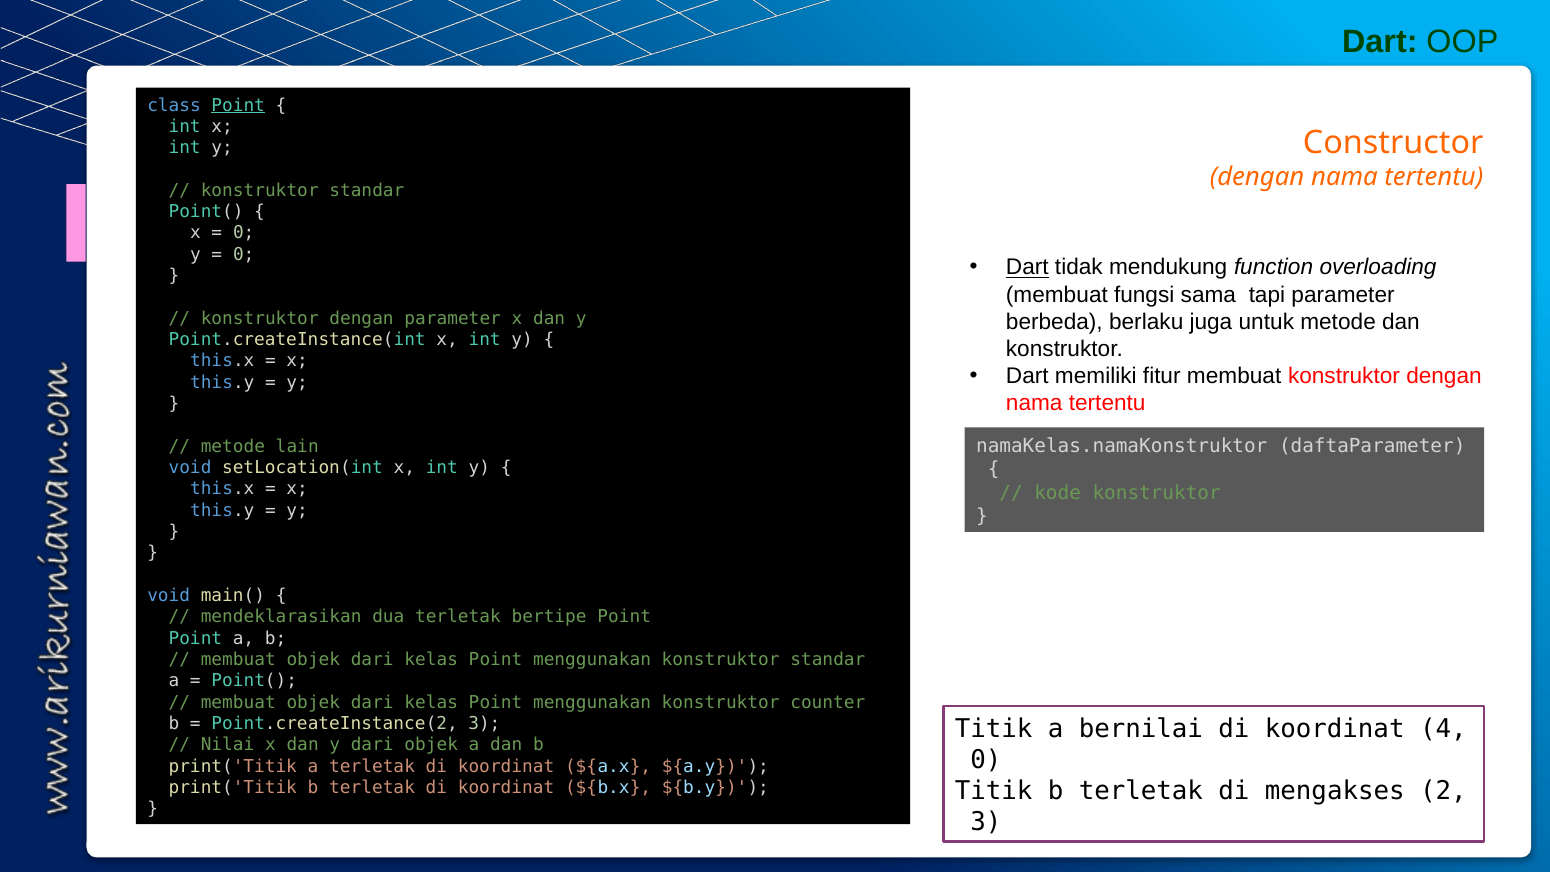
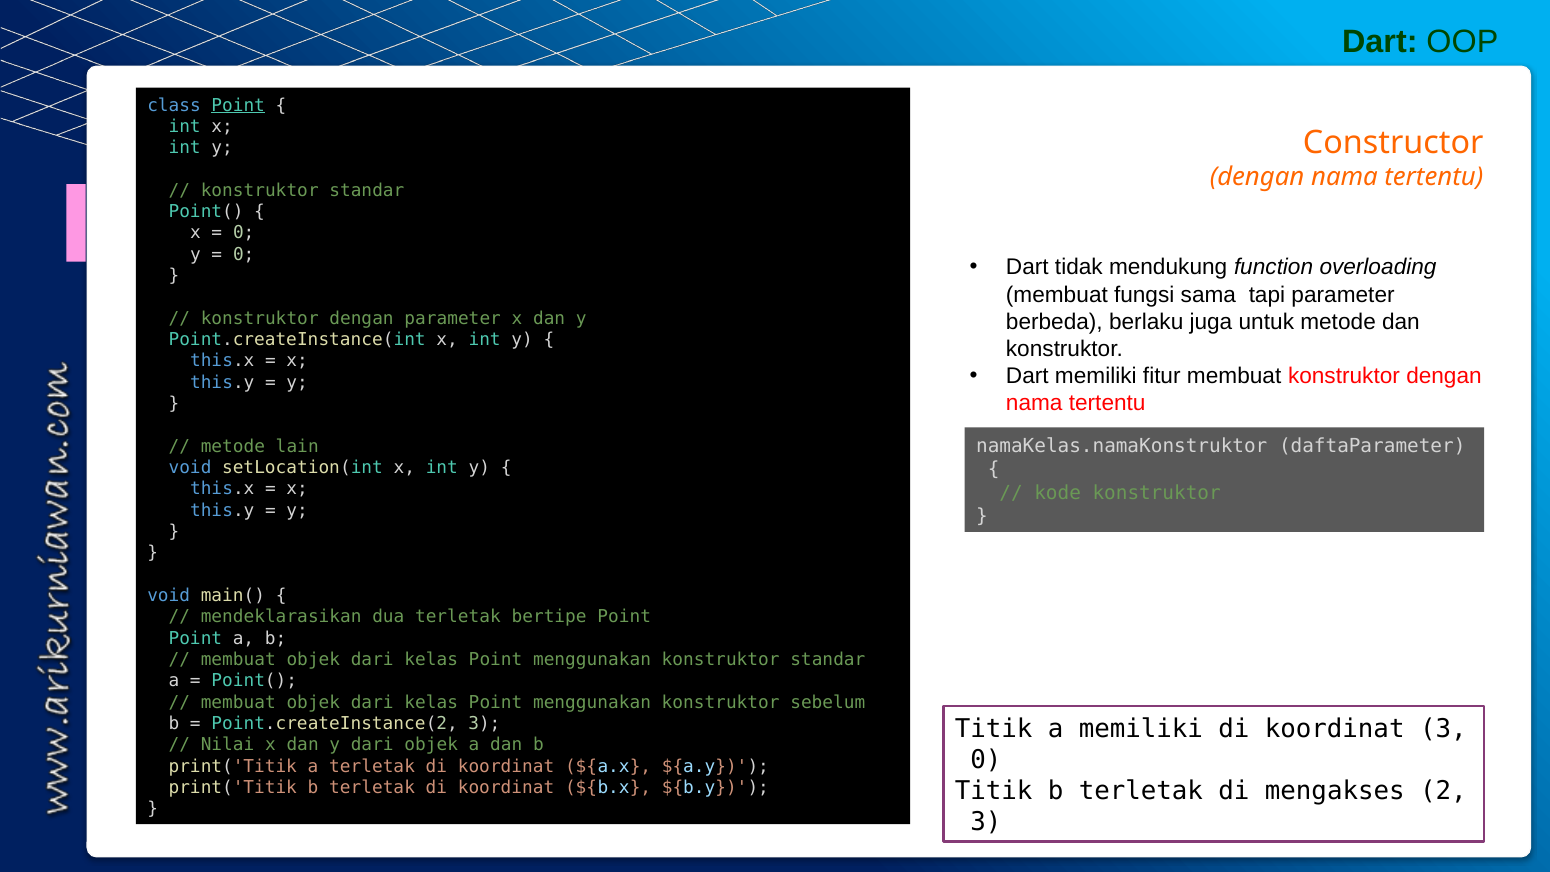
Dart at (1027, 267) underline: present -> none
counter: counter -> sebelum
a bernilai: bernilai -> memiliki
koordinat 4: 4 -> 3
